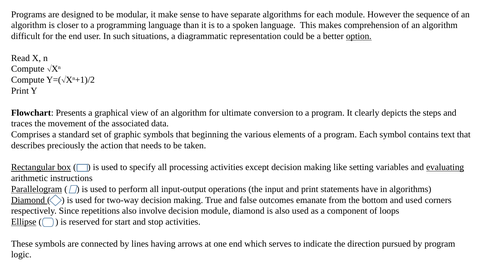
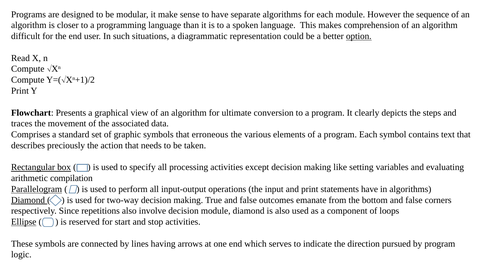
beginning: beginning -> erroneous
evaluating underline: present -> none
instructions: instructions -> compilation
bottom and used: used -> false
